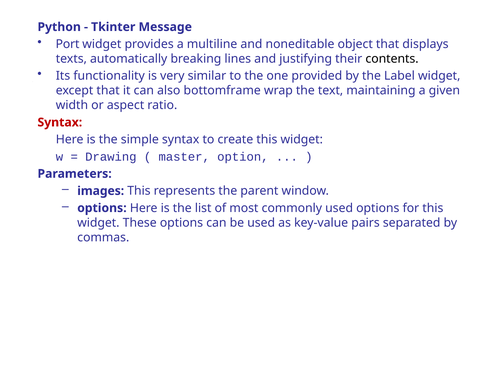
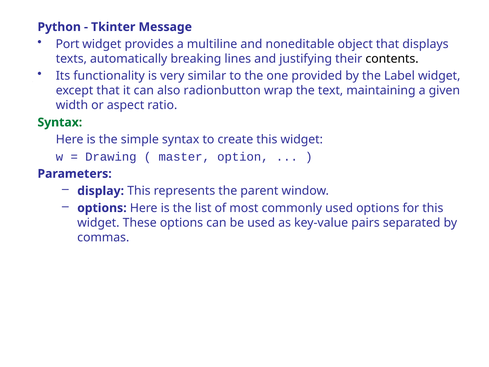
bottomframe: bottomframe -> radionbutton
Syntax at (60, 122) colour: red -> green
images: images -> display
